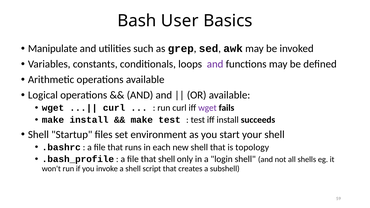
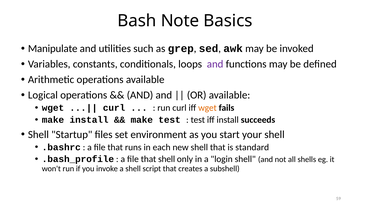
User: User -> Note
wget at (207, 108) colour: purple -> orange
topology: topology -> standard
